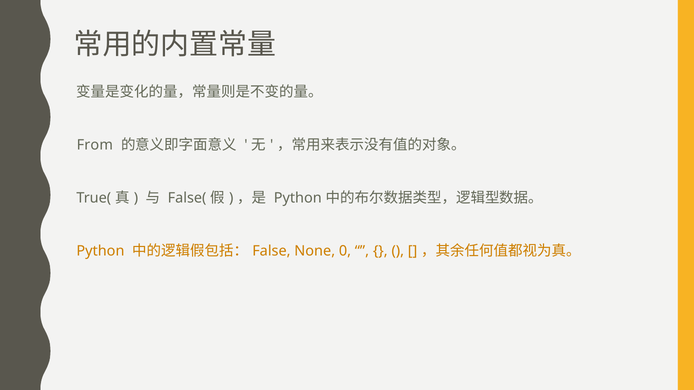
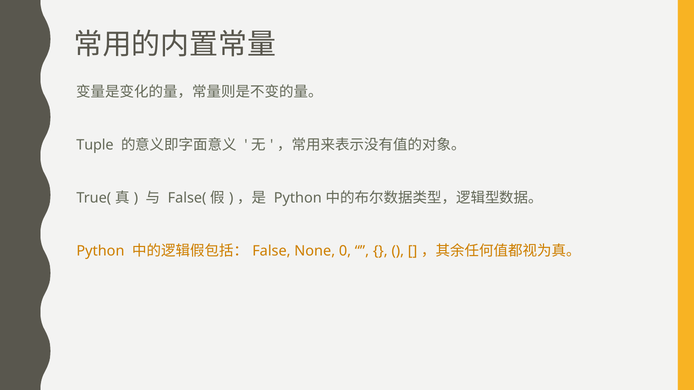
From: From -> Tuple
